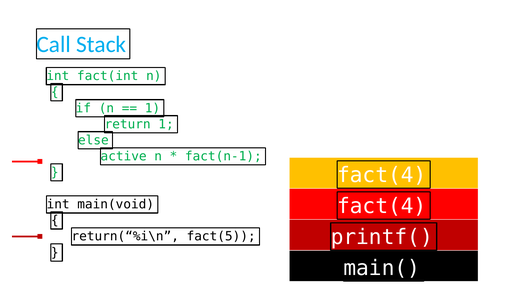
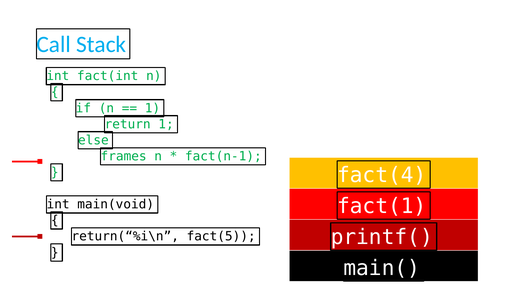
active: active -> frames
fact(4 at (382, 206): fact(4 -> fact(1
